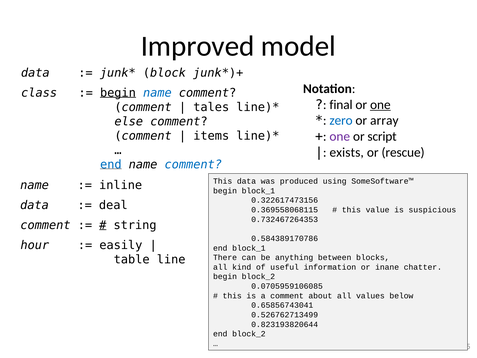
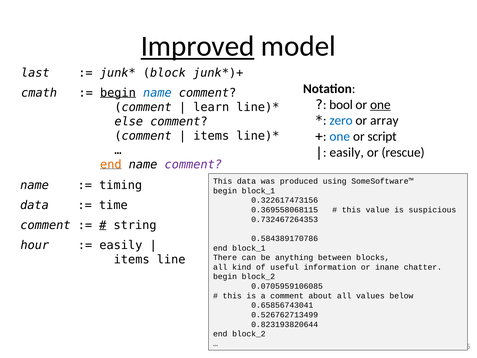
Improved underline: none -> present
data at (35, 73): data -> last
class: class -> cmath
final: final -> bool
tales: tales -> learn
one at (340, 136) colour: purple -> blue
exists at (347, 152): exists -> easily
end at (111, 164) colour: blue -> orange
comment at (193, 164) colour: blue -> purple
inline: inline -> timing
deal: deal -> time
table at (132, 259): table -> items
